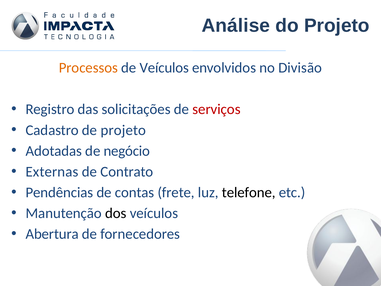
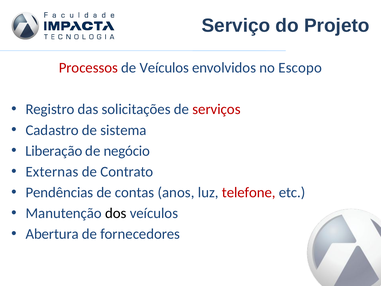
Análise: Análise -> Serviço
Processos colour: orange -> red
Divisão: Divisão -> Escopo
de projeto: projeto -> sistema
Adotadas: Adotadas -> Liberação
frete: frete -> anos
telefone colour: black -> red
